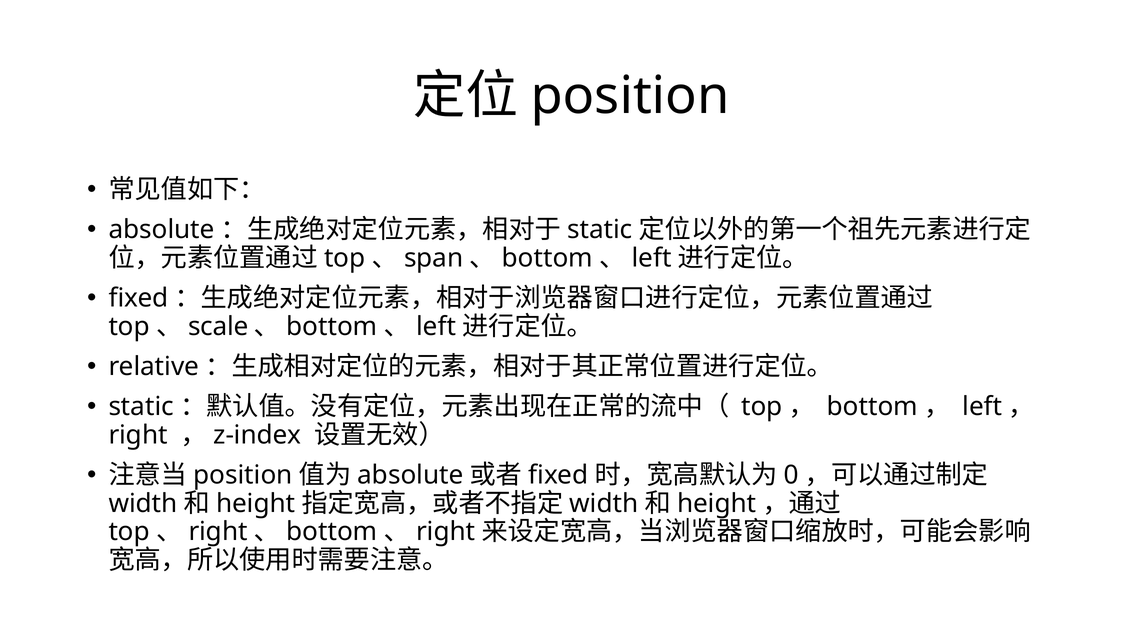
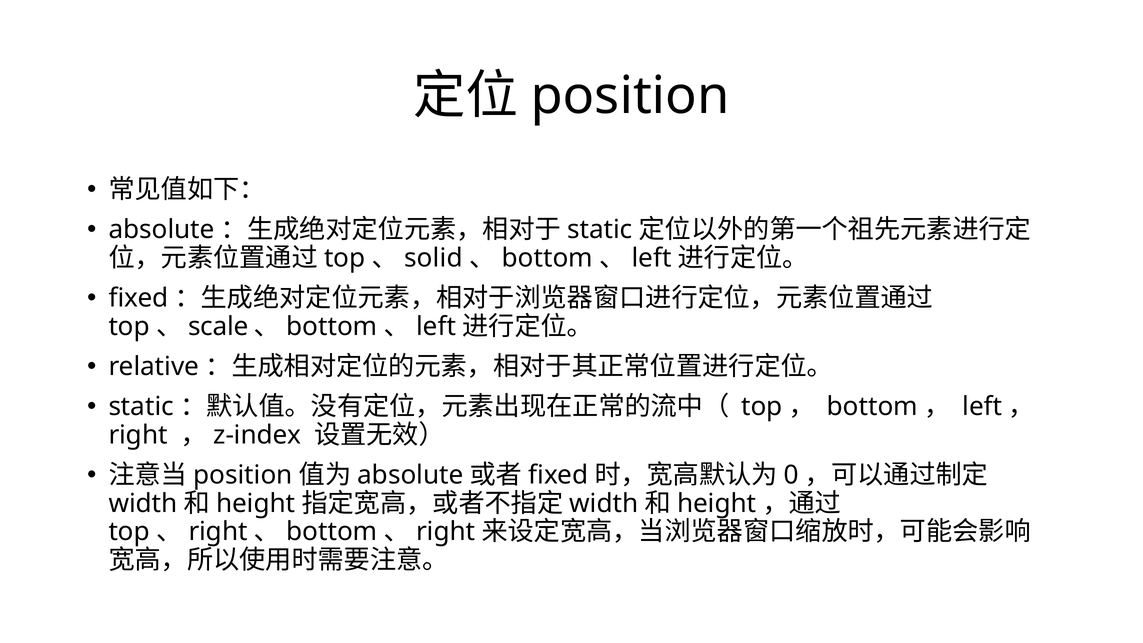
span: span -> solid
